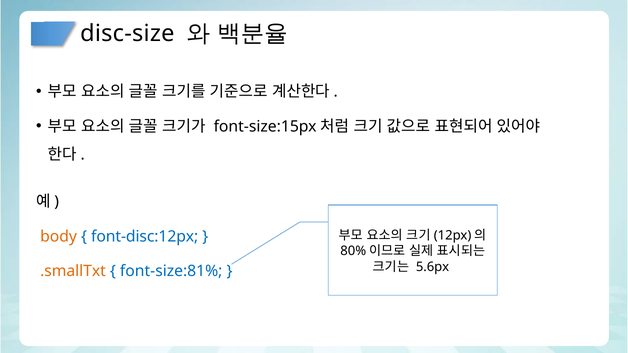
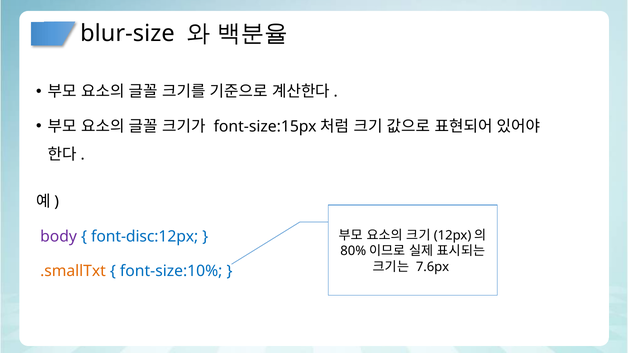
disc-size: disc-size -> blur-size
body colour: orange -> purple
5.6px: 5.6px -> 7.6px
font-size:81%: font-size:81% -> font-size:10%
